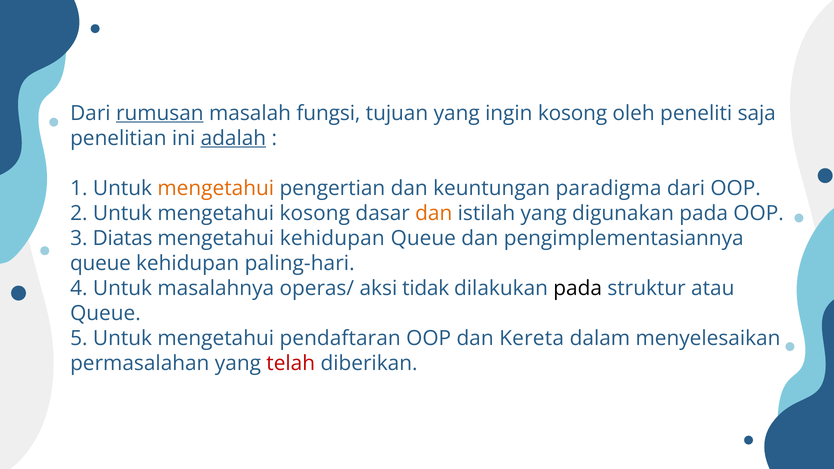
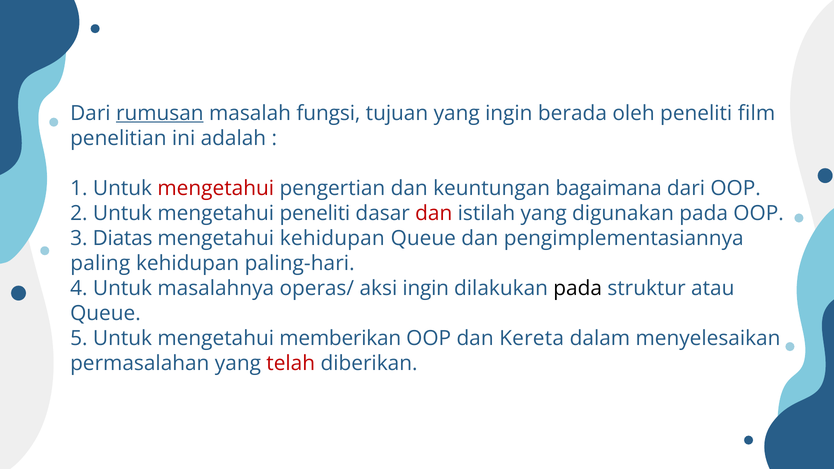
ingin kosong: kosong -> berada
saja: saja -> film
adalah underline: present -> none
mengetahui at (216, 188) colour: orange -> red
paradigma: paradigma -> bagaimana
mengetahui kosong: kosong -> peneliti
dan at (434, 213) colour: orange -> red
queue at (101, 263): queue -> paling
aksi tidak: tidak -> ingin
pendaftaran: pendaftaran -> memberikan
